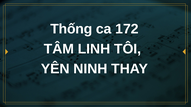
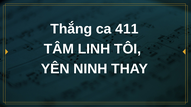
Thống: Thống -> Thắng
172: 172 -> 411
